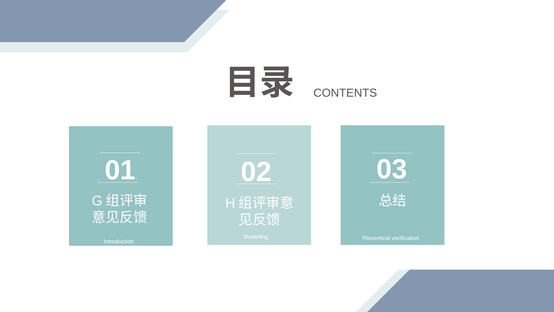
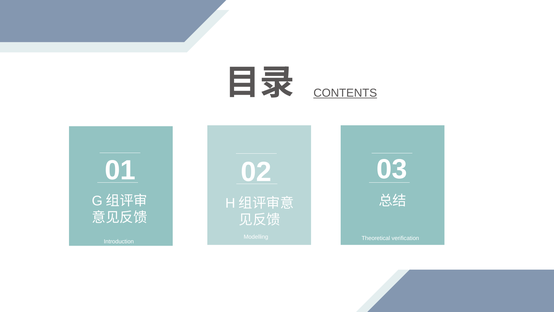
CONTENTS underline: none -> present
